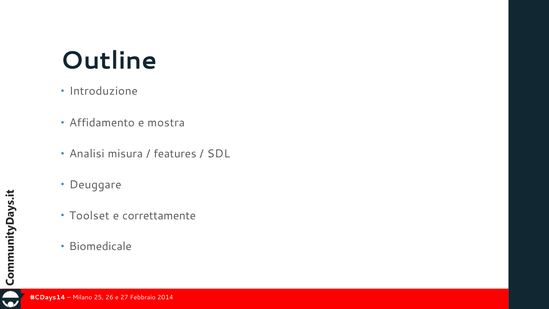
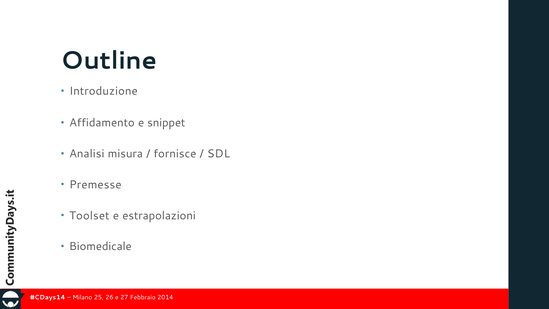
mostra: mostra -> snippet
features: features -> fornisce
Deuggare: Deuggare -> Premesse
correttamente: correttamente -> estrapolazioni
